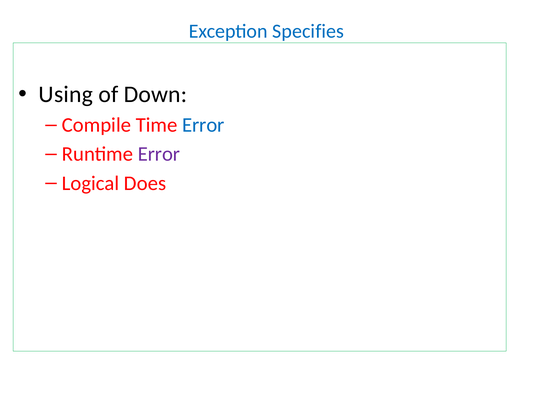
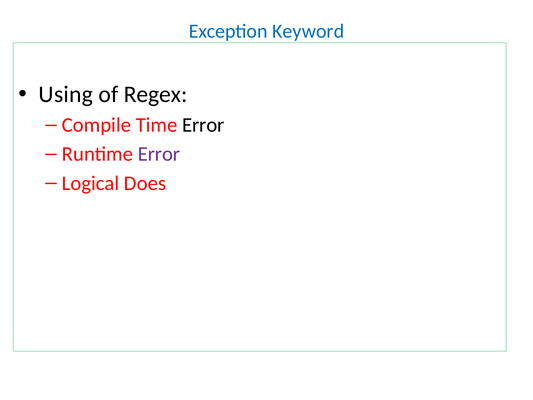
Specifies: Specifies -> Keyword
Down: Down -> Regex
Error at (203, 125) colour: blue -> black
